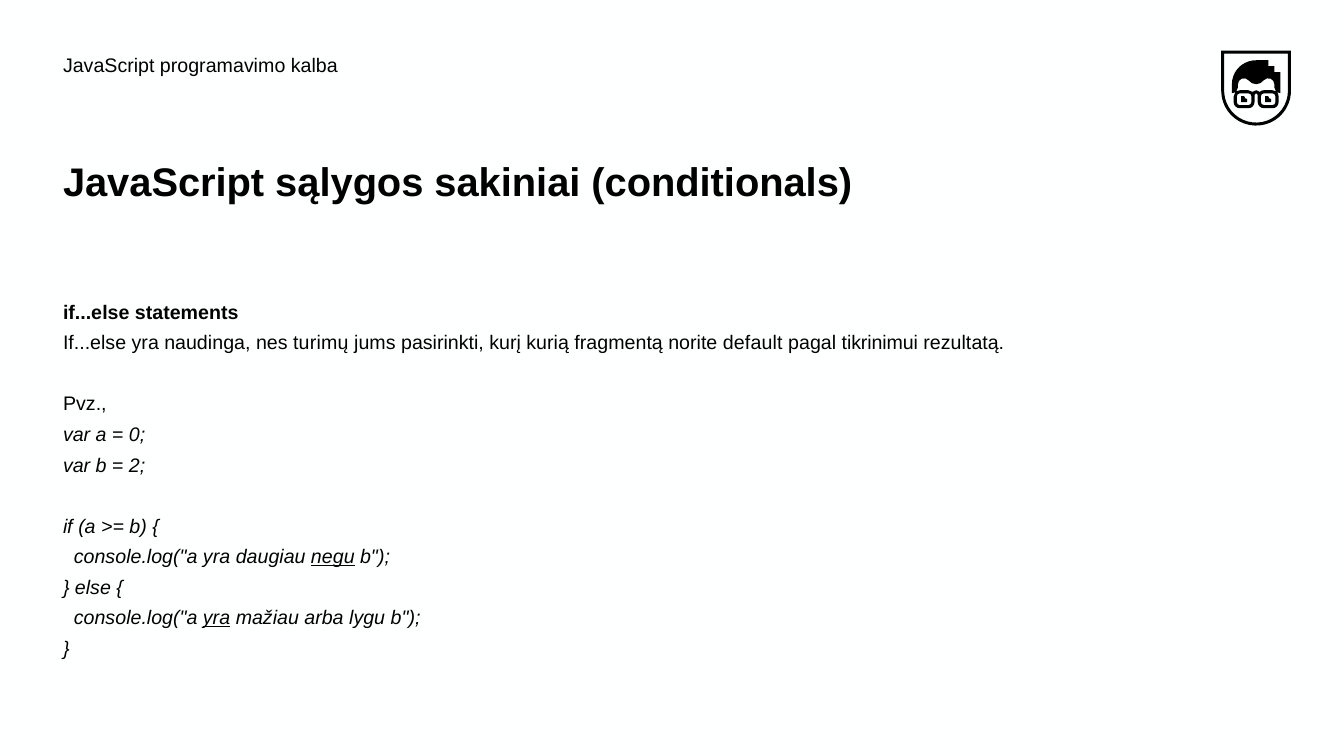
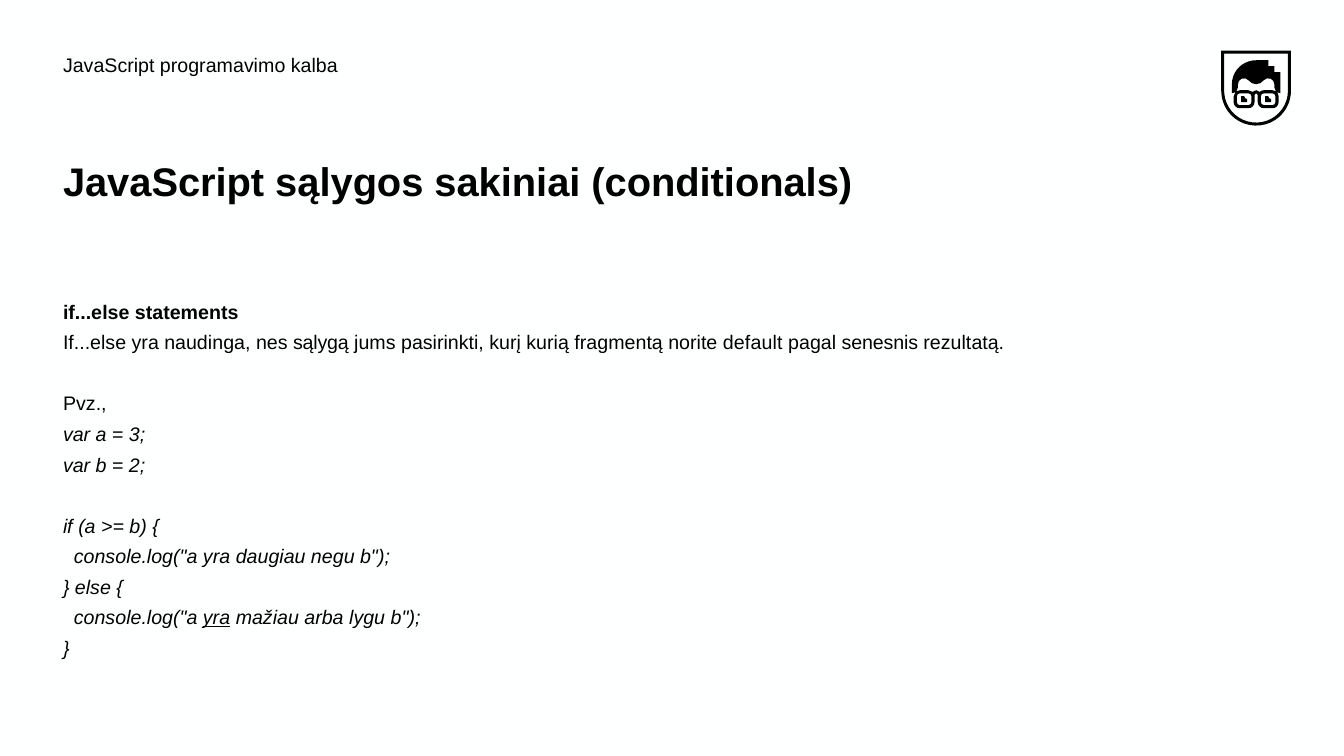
turimų: turimų -> sąlygą
tikrinimui: tikrinimui -> senesnis
0: 0 -> 3
negu underline: present -> none
